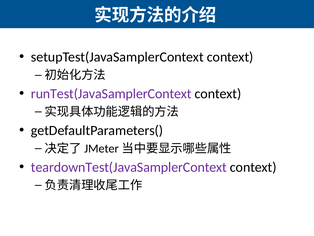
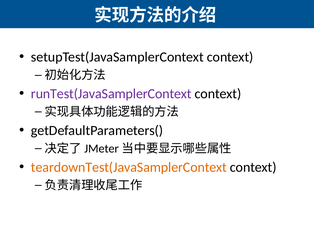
teardownTest(JavaSamplerContext colour: purple -> orange
